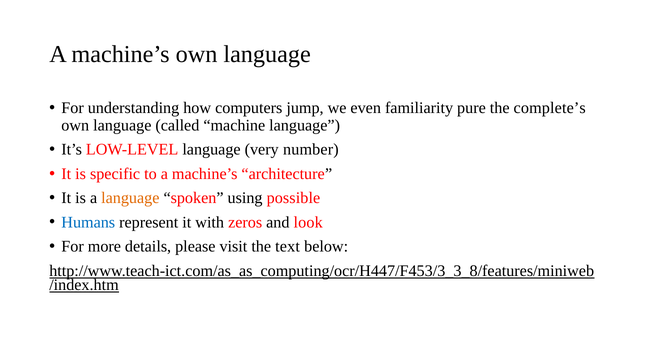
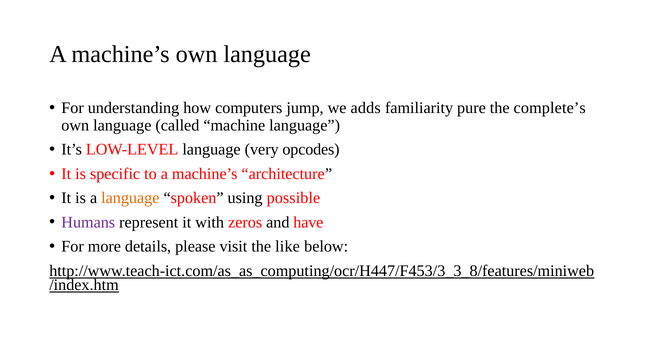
even: even -> adds
number: number -> opcodes
Humans colour: blue -> purple
look: look -> have
text: text -> like
